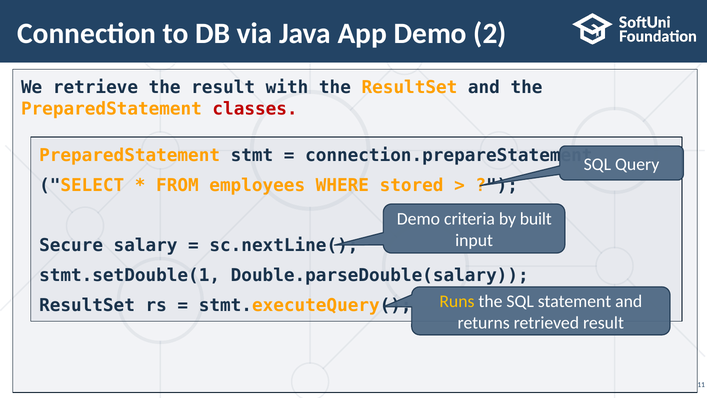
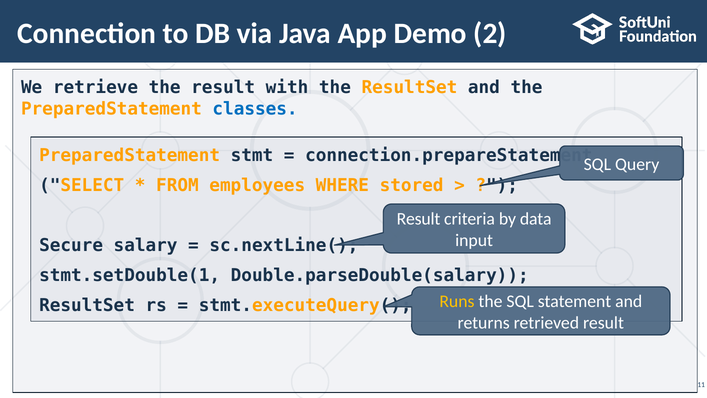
classes colour: red -> blue
Demo at (418, 219): Demo -> Result
built: built -> data
